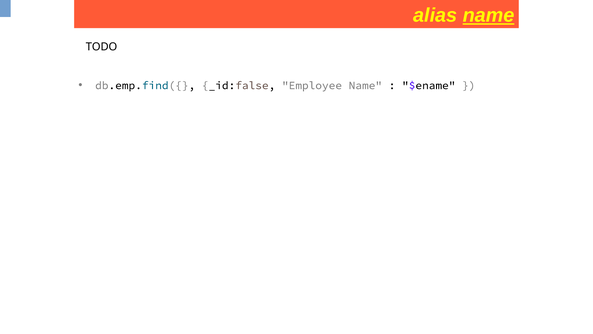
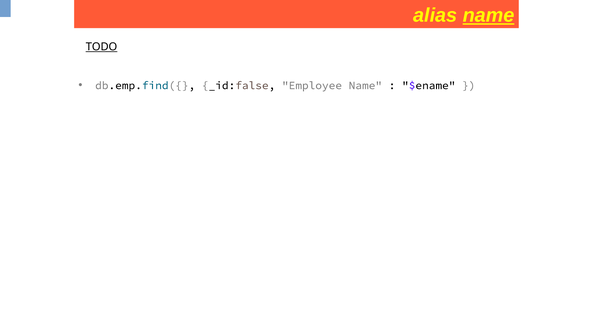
TODO underline: none -> present
